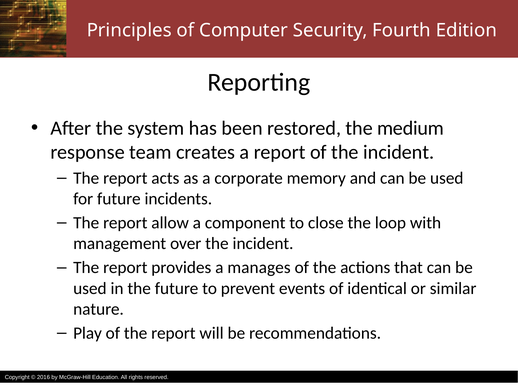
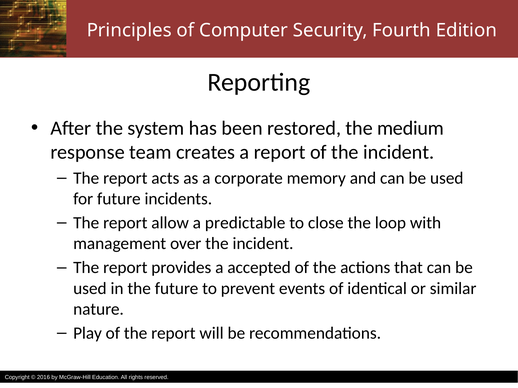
component: component -> predictable
manages: manages -> accepted
